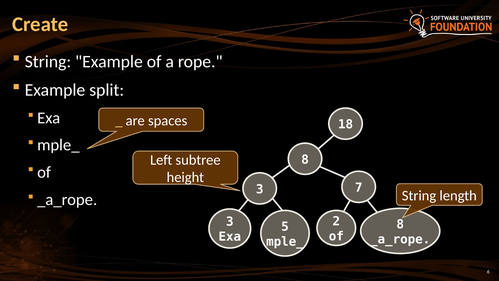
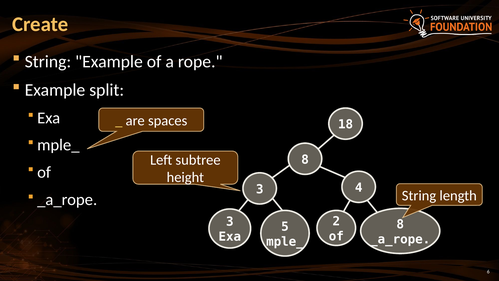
7: 7 -> 4
